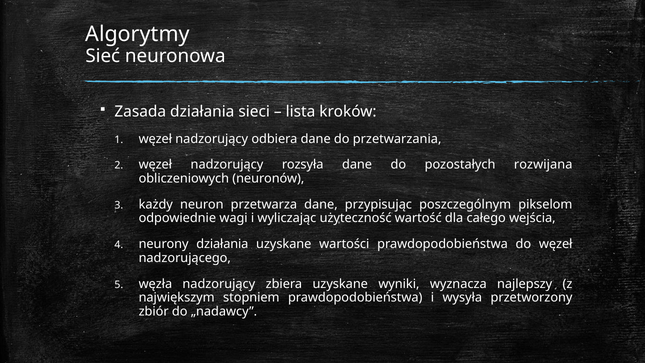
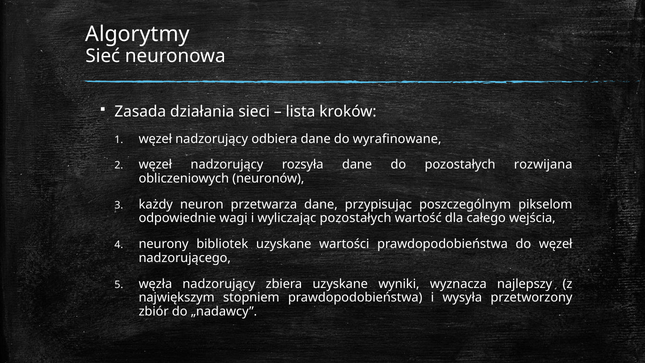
przetwarzania: przetwarzania -> wyrafinowane
wyliczając użyteczność: użyteczność -> pozostałych
neurony działania: działania -> bibliotek
